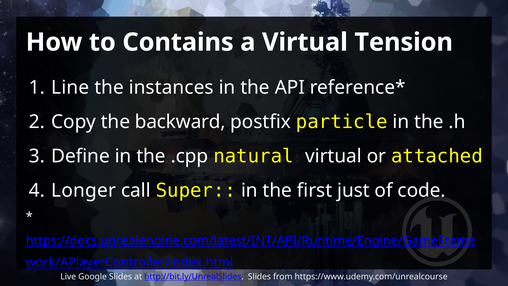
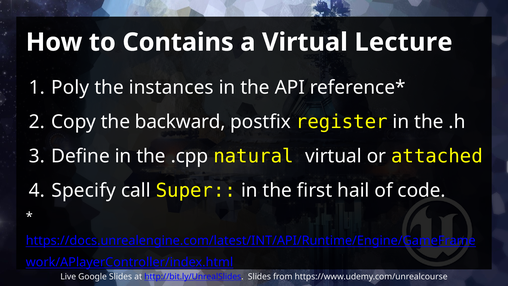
Tension: Tension -> Lecture
Line: Line -> Poly
particle: particle -> register
Longer: Longer -> Specify
just: just -> hail
